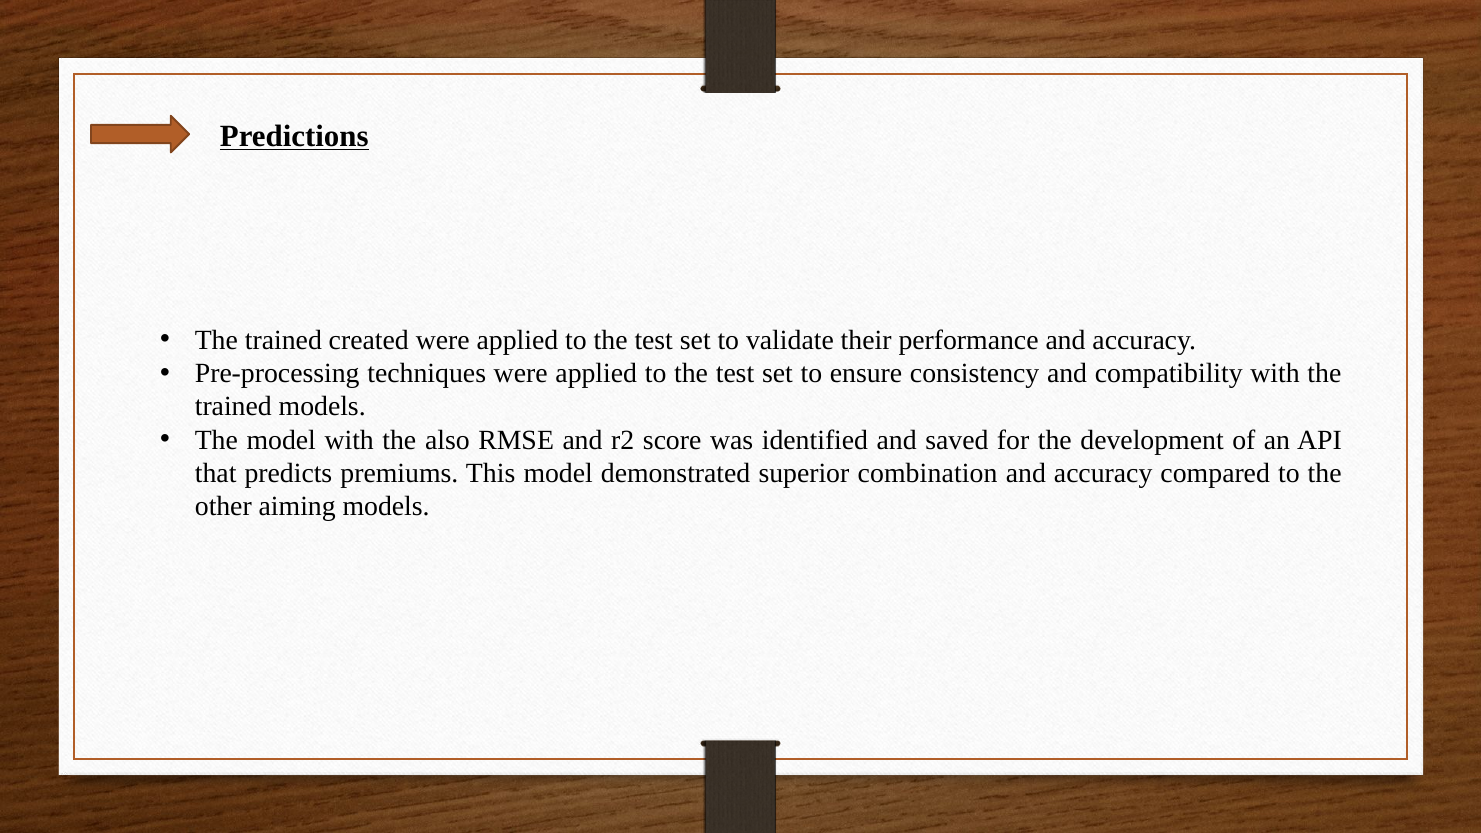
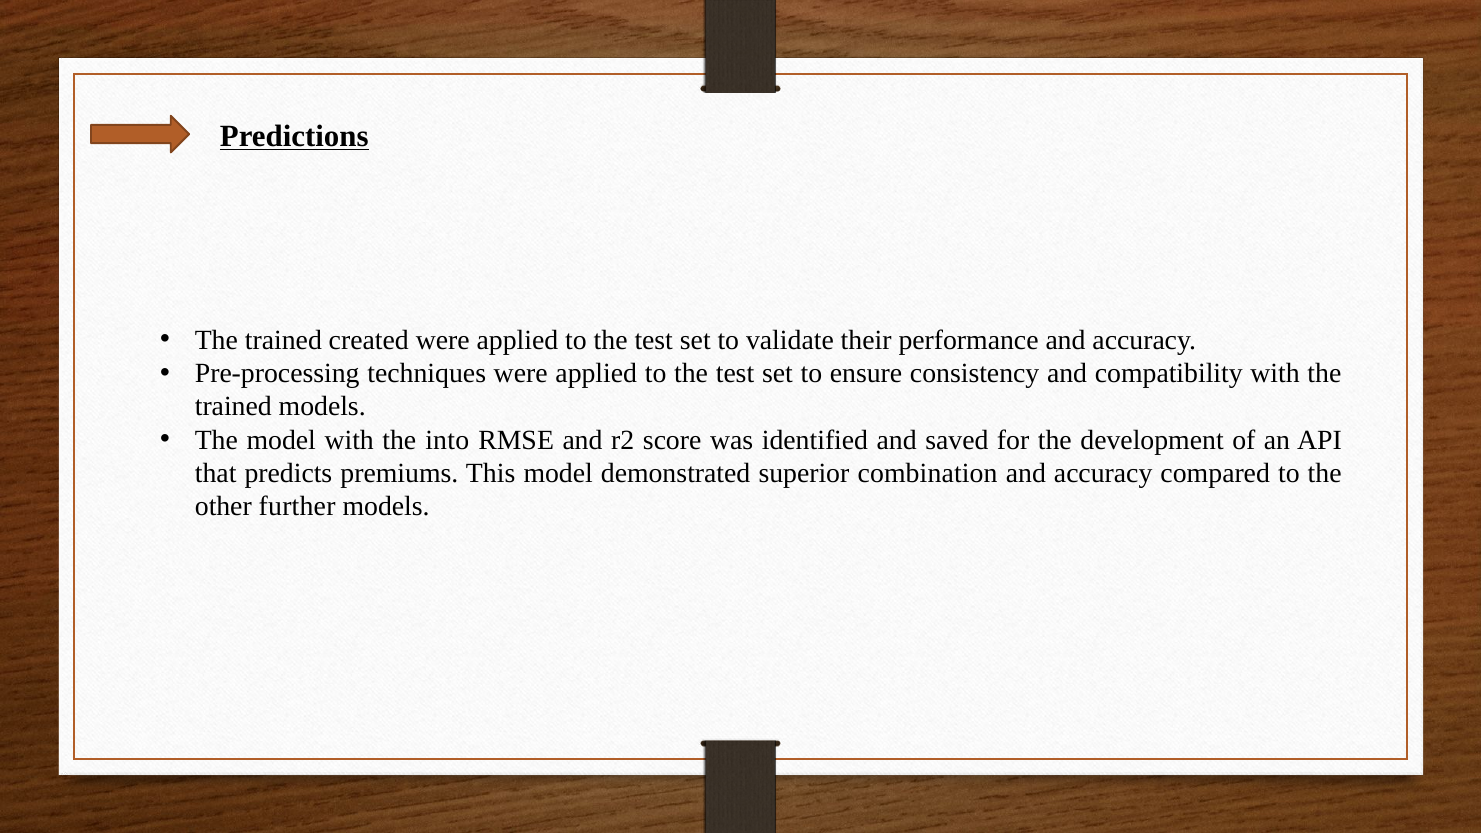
also: also -> into
aiming: aiming -> further
